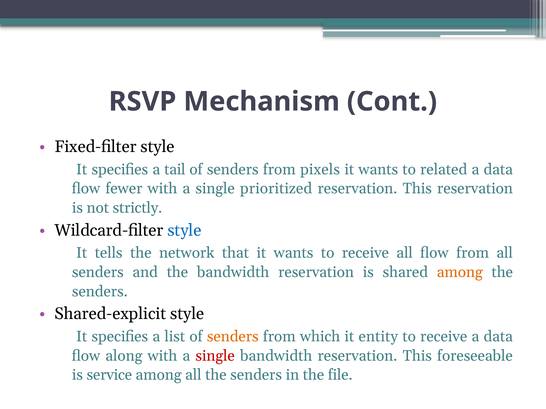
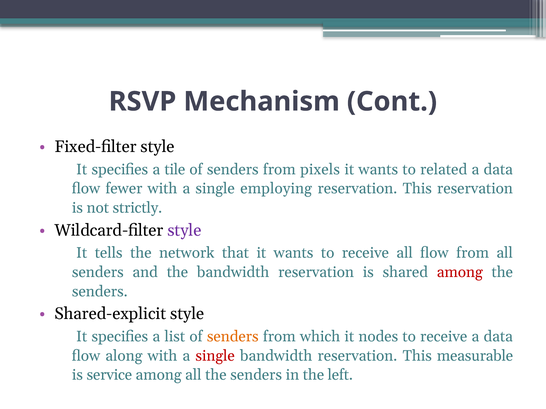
tail: tail -> tile
prioritized: prioritized -> employing
style at (184, 231) colour: blue -> purple
among at (460, 272) colour: orange -> red
entity: entity -> nodes
foreseeable: foreseeable -> measurable
file: file -> left
